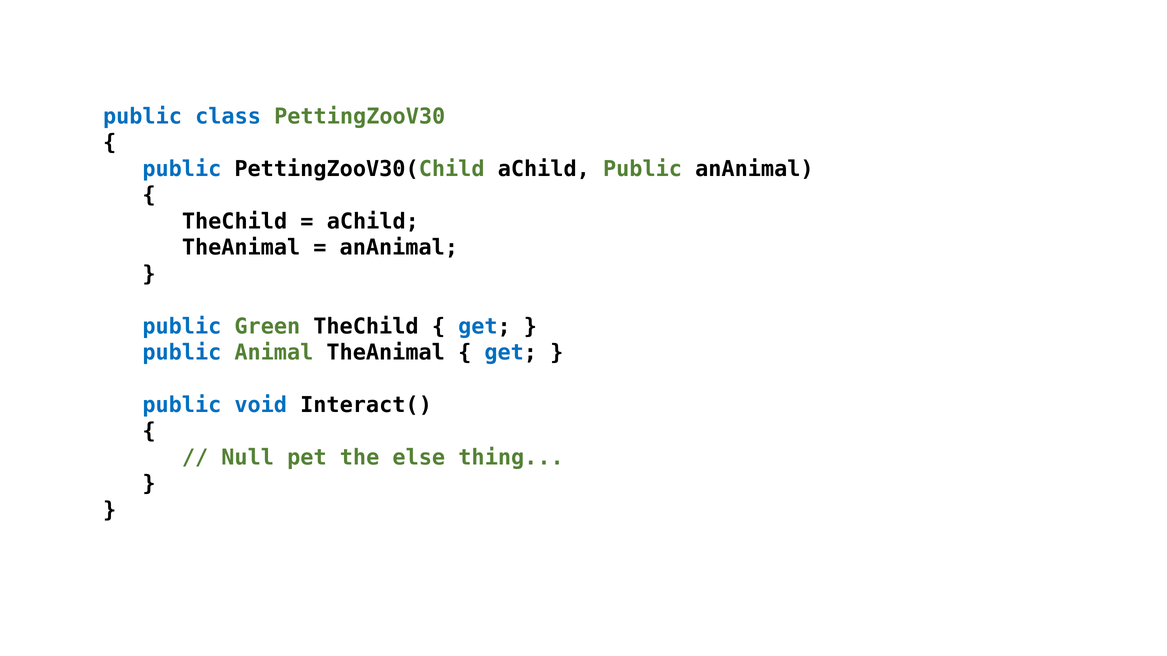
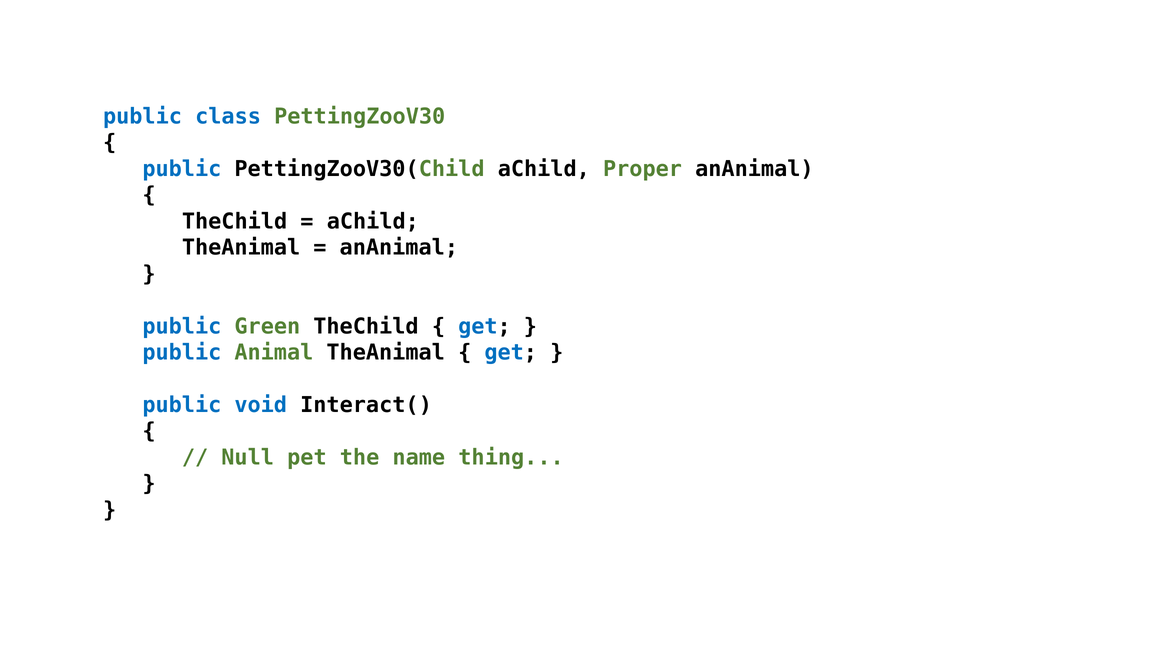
aChild Public: Public -> Proper
else: else -> name
